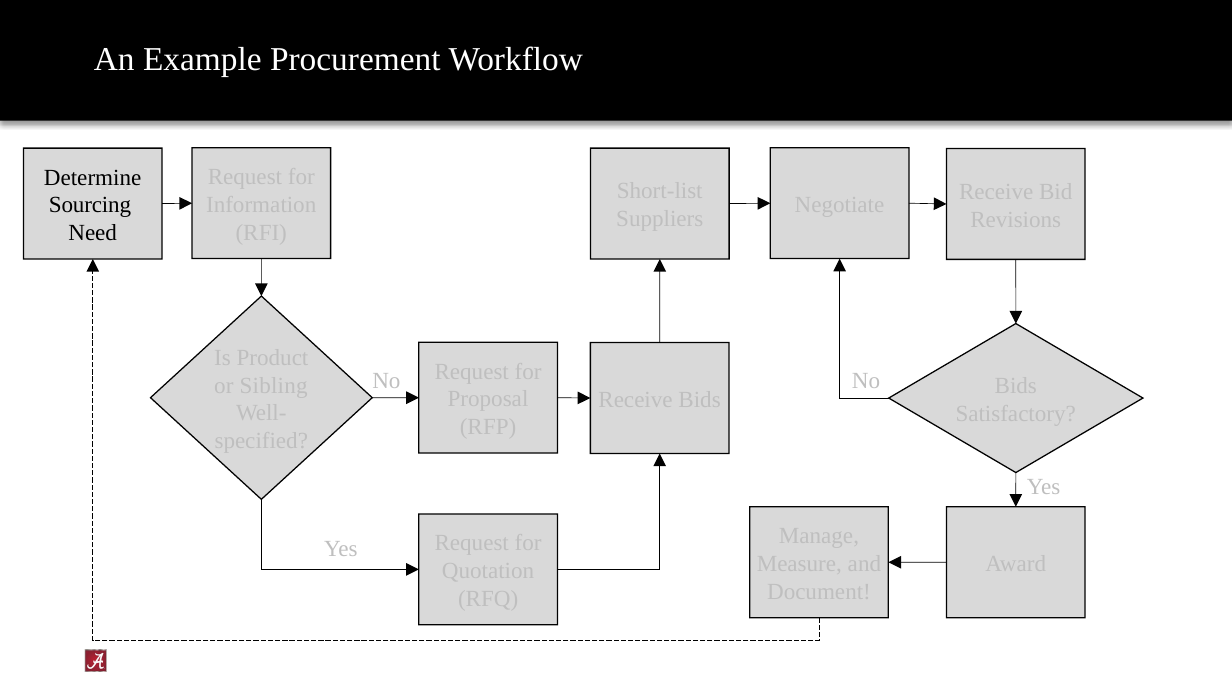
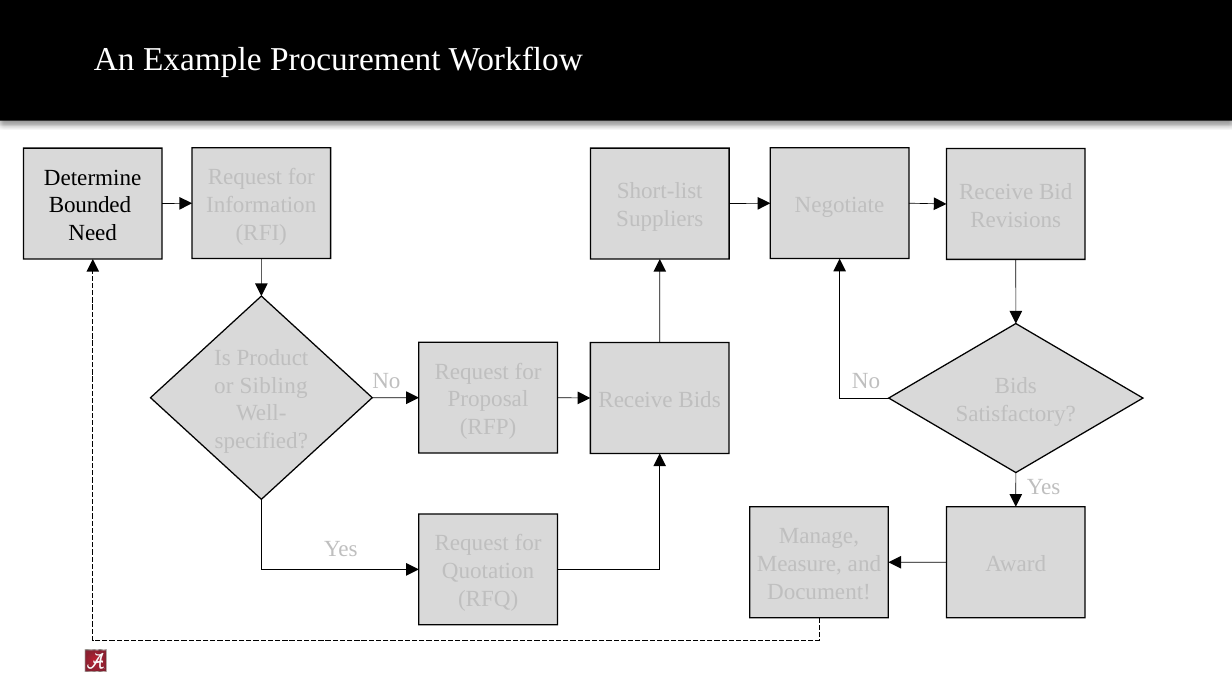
Sourcing: Sourcing -> Bounded
